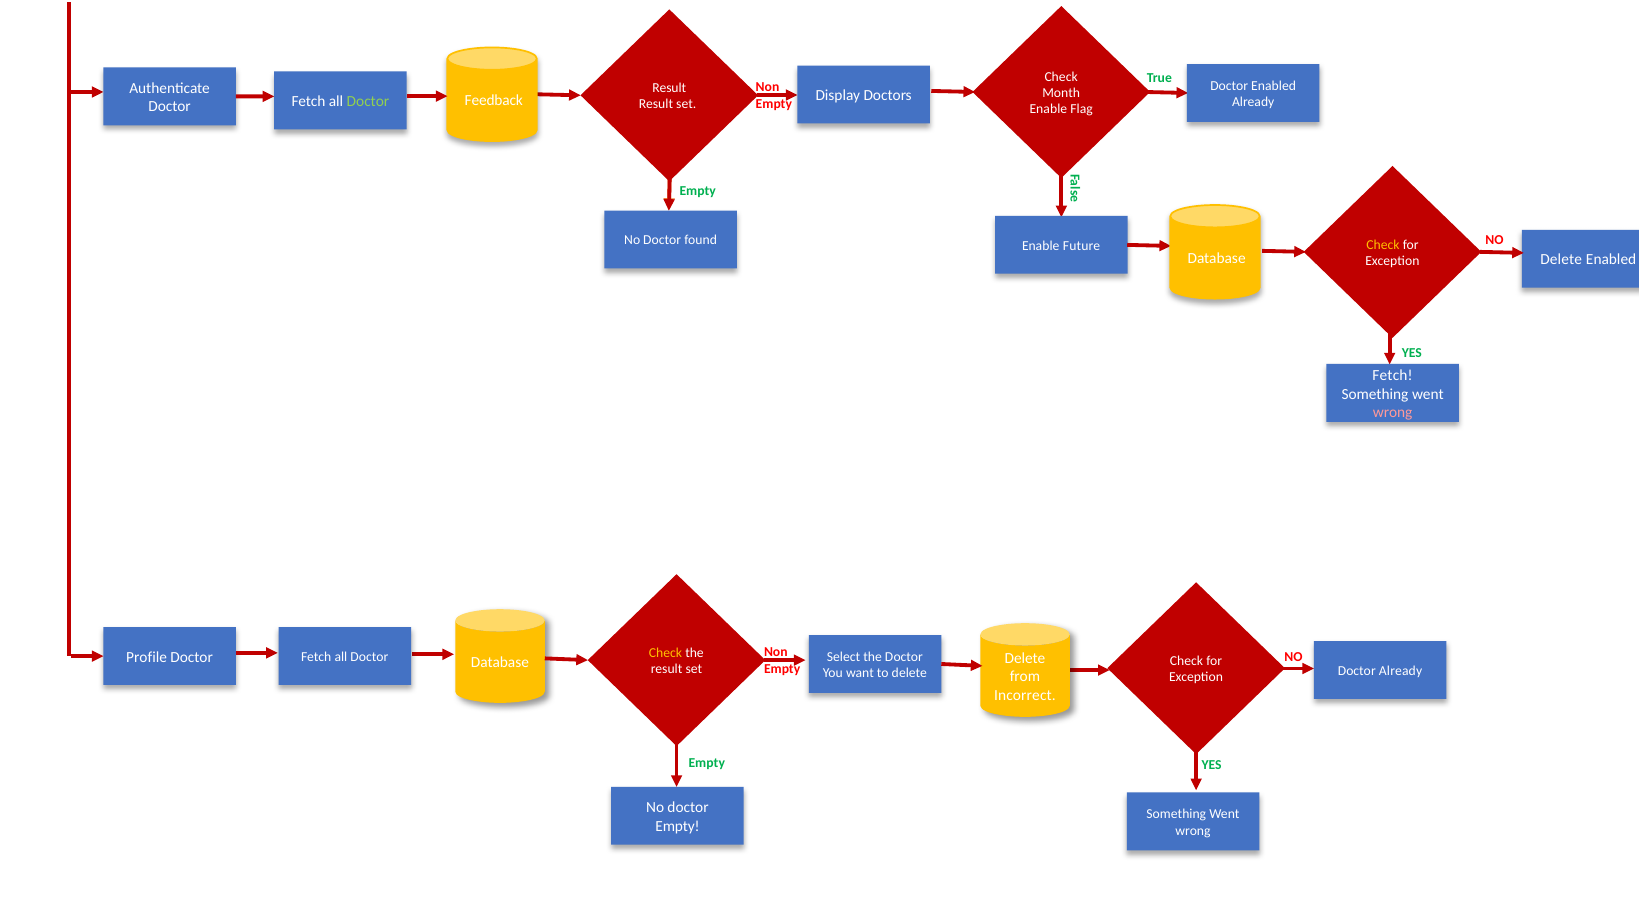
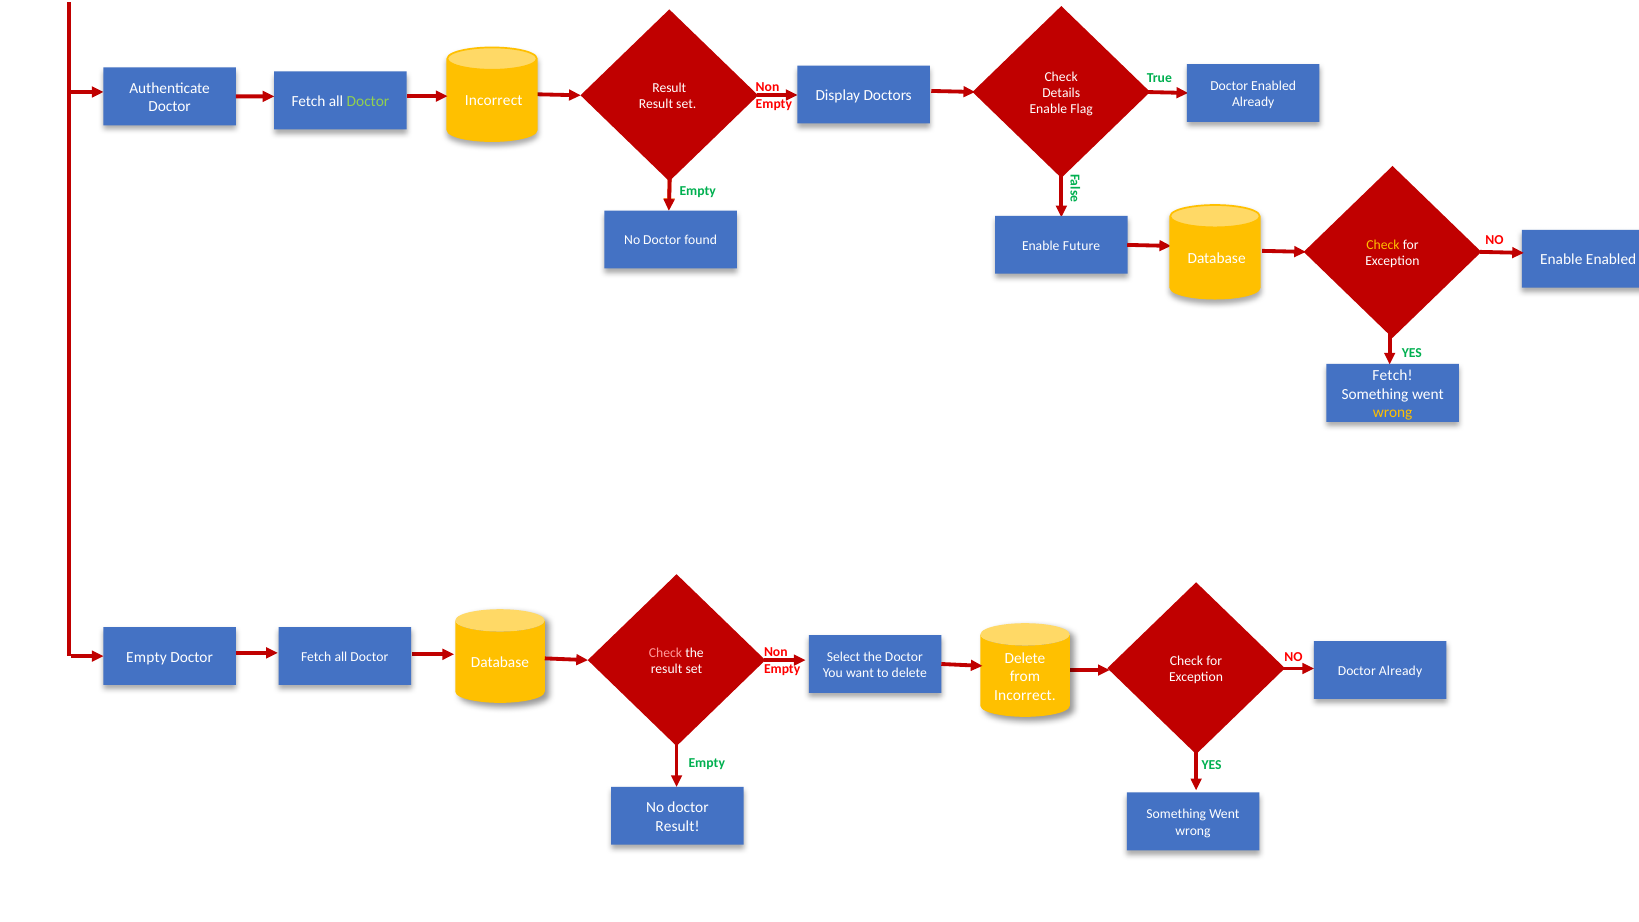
Month: Month -> Details
Feedback at (494, 101): Feedback -> Incorrect
Delete at (1561, 260): Delete -> Enable
wrong at (1393, 412) colour: pink -> yellow
Check at (666, 653) colour: yellow -> pink
Profile at (147, 657): Profile -> Empty
Empty at (678, 826): Empty -> Result
